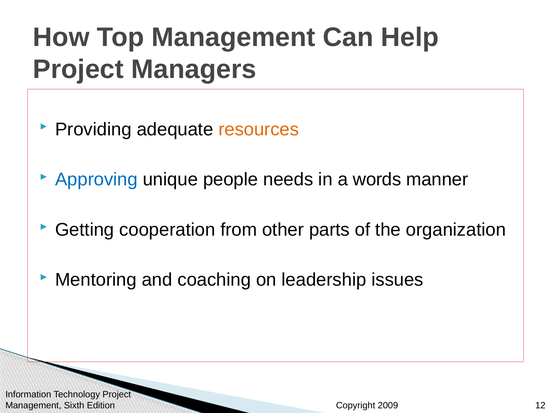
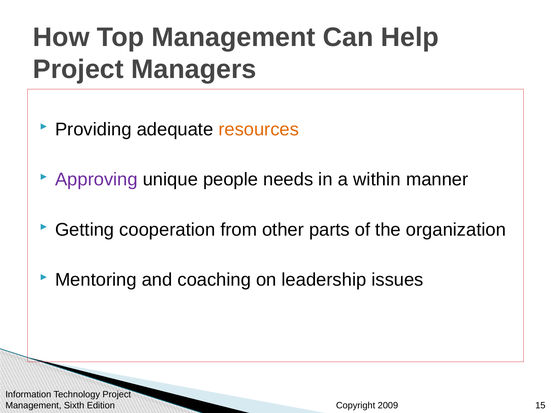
Approving colour: blue -> purple
words: words -> within
12: 12 -> 15
